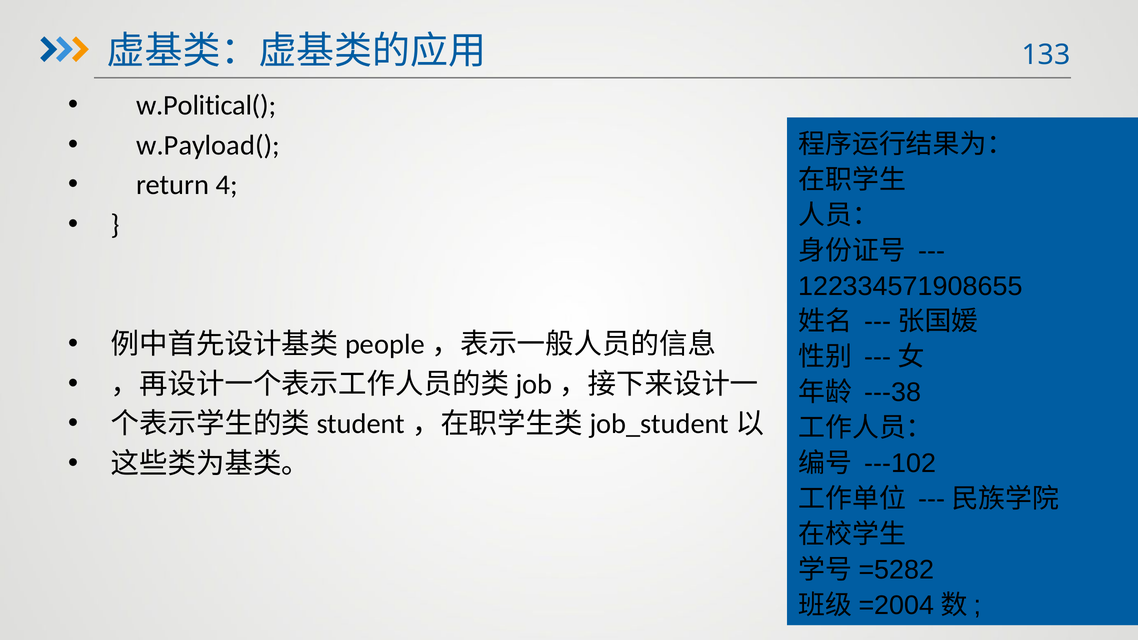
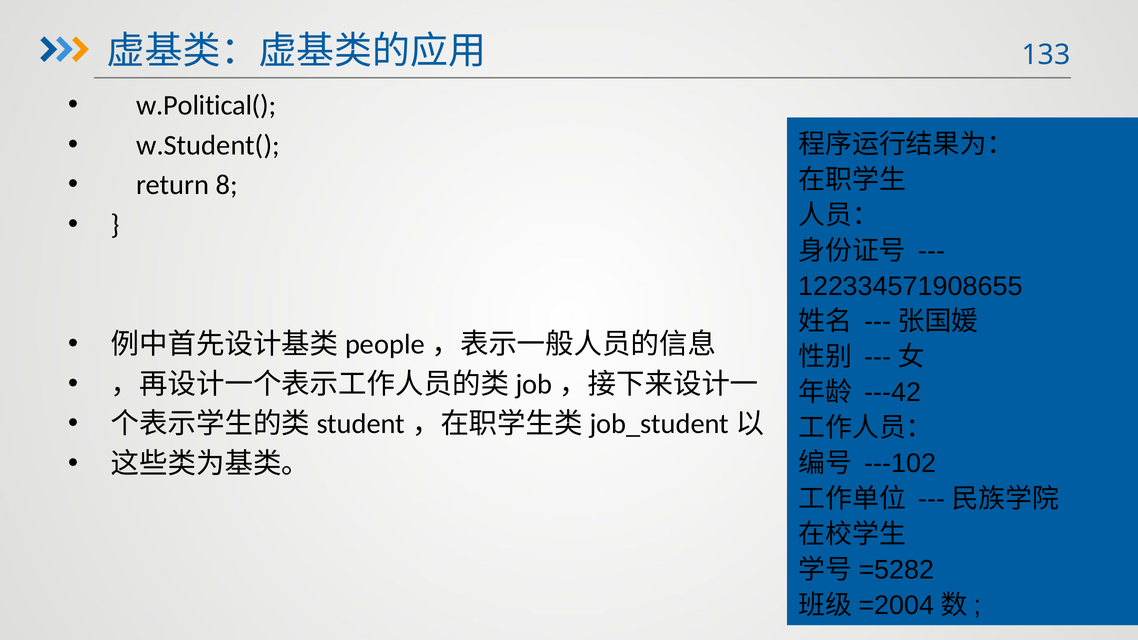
w.Payload(: w.Payload( -> w.Student(
4: 4 -> 8
---38: ---38 -> ---42
